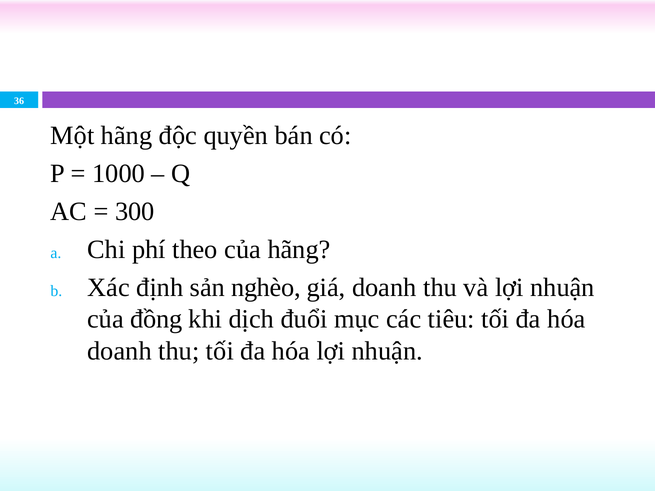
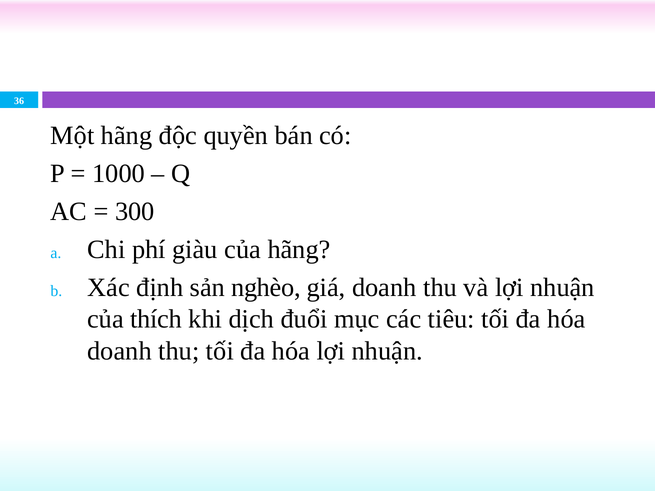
theo: theo -> giàu
đồng: đồng -> thích
